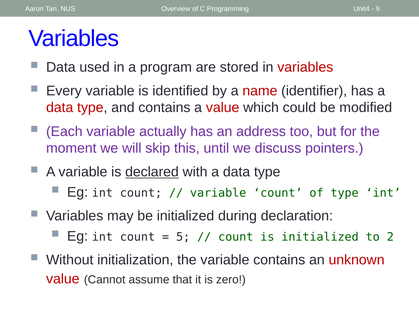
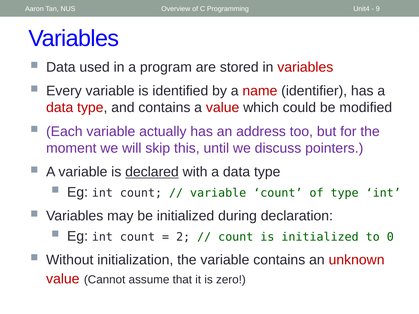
5: 5 -> 2
2: 2 -> 0
